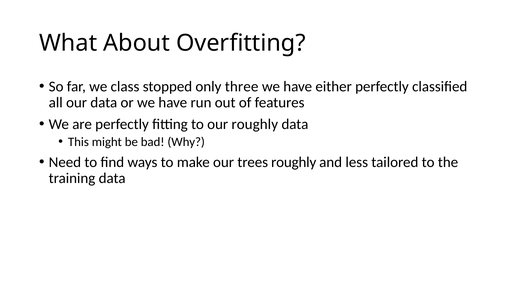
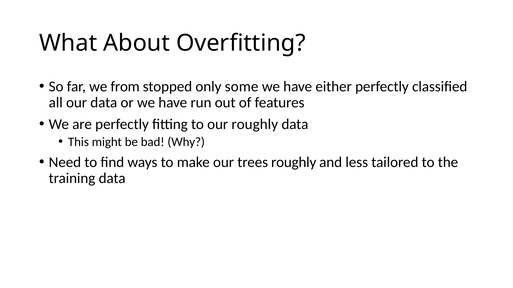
class: class -> from
three: three -> some
